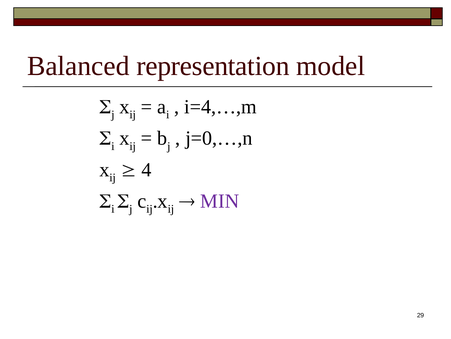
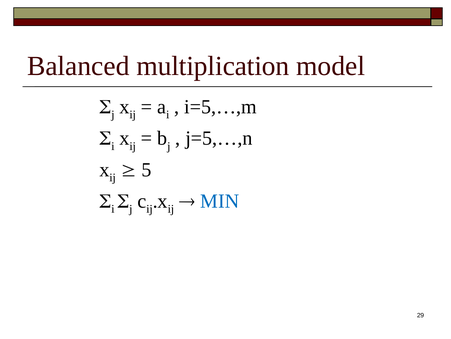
representation: representation -> multiplication
i=4,…,m: i=4,…,m -> i=5,…,m
j=0,…,n: j=0,…,n -> j=5,…,n
4: 4 -> 5
MIN colour: purple -> blue
